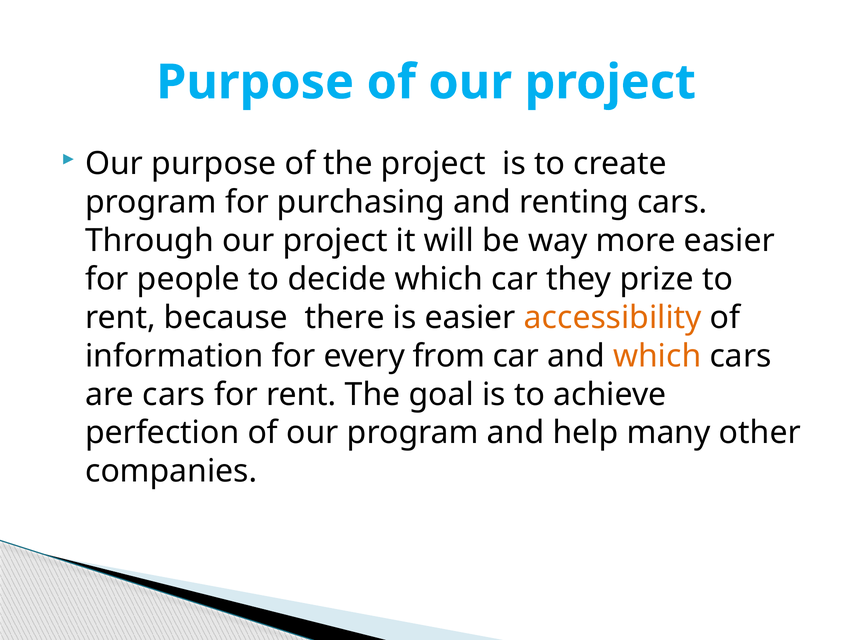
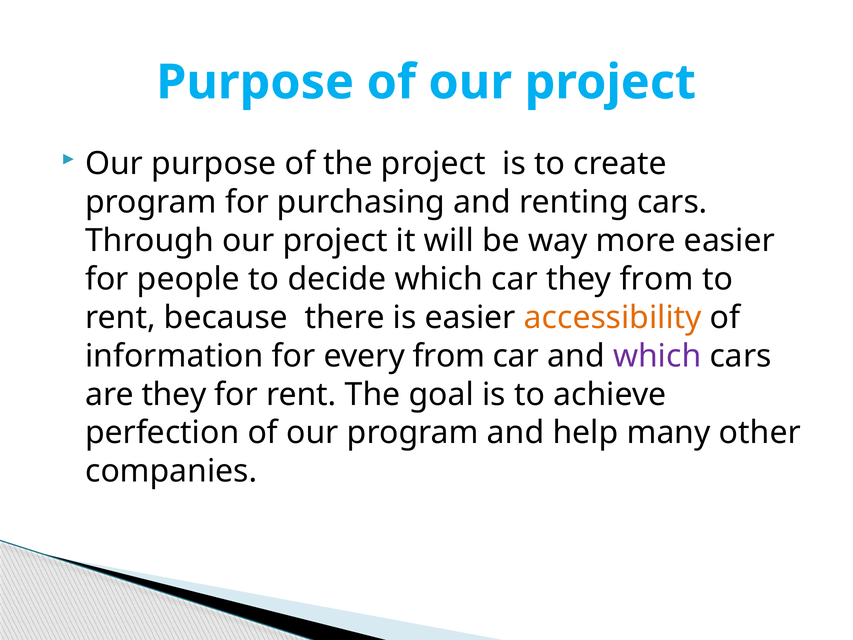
they prize: prize -> from
which at (657, 356) colour: orange -> purple
are cars: cars -> they
